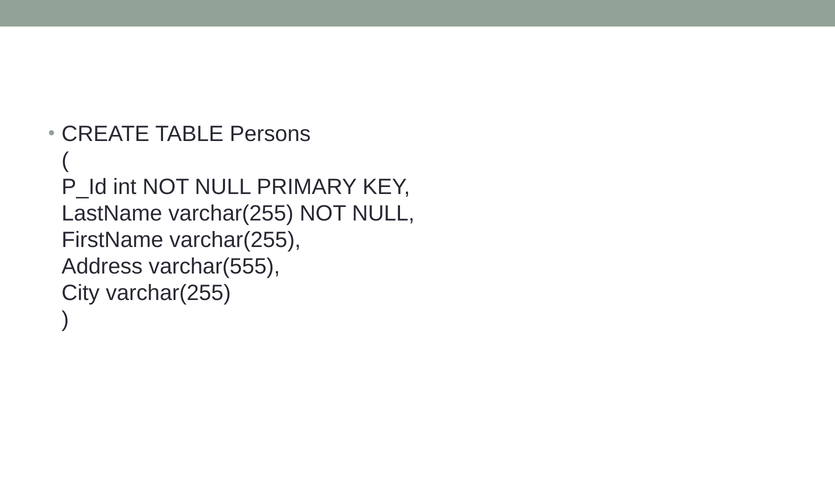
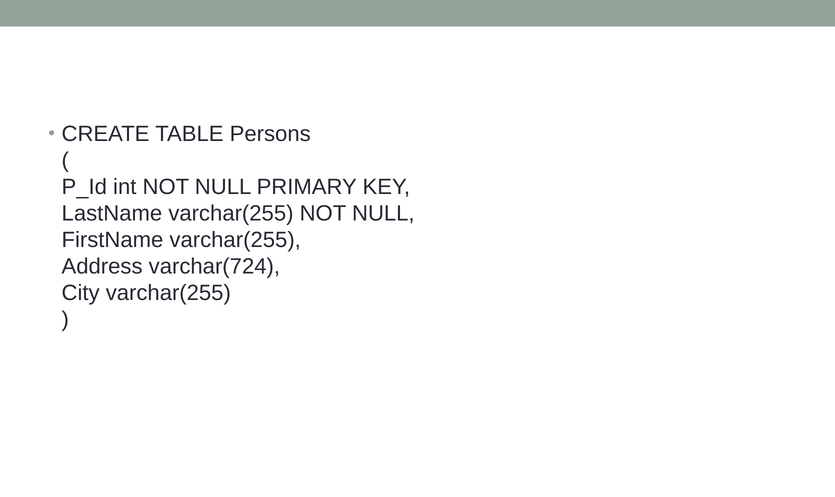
varchar(555: varchar(555 -> varchar(724
